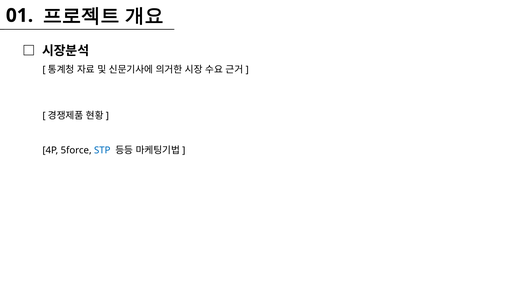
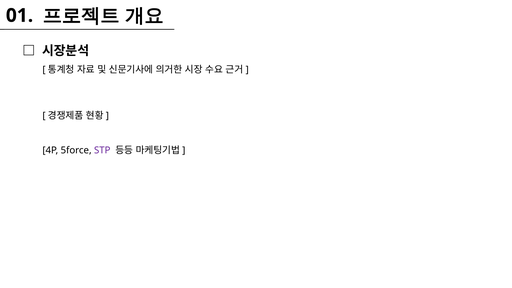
STP colour: blue -> purple
